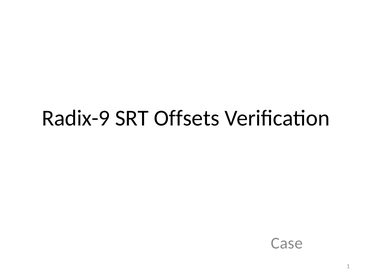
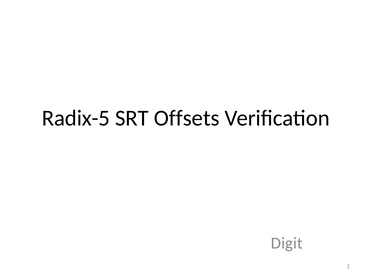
Radix-9: Radix-9 -> Radix-5
Case: Case -> Digit
